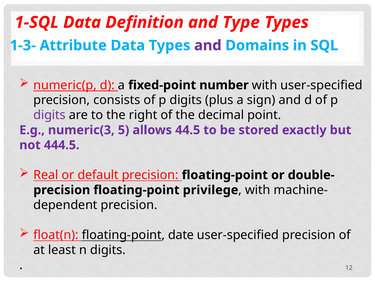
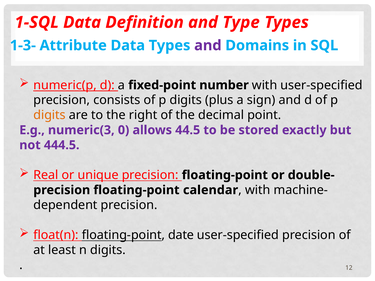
digits at (50, 115) colour: purple -> orange
5: 5 -> 0
default: default -> unique
privilege: privilege -> calendar
